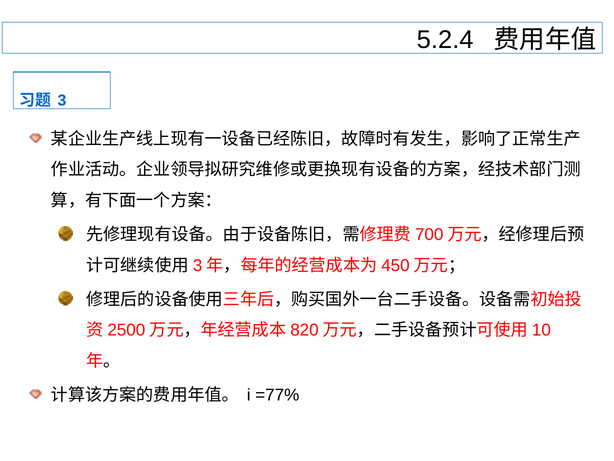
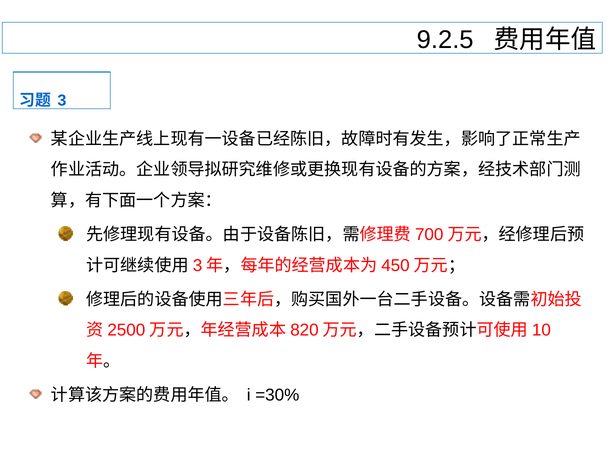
5.2.4: 5.2.4 -> 9.2.5
=77%: =77% -> =30%
